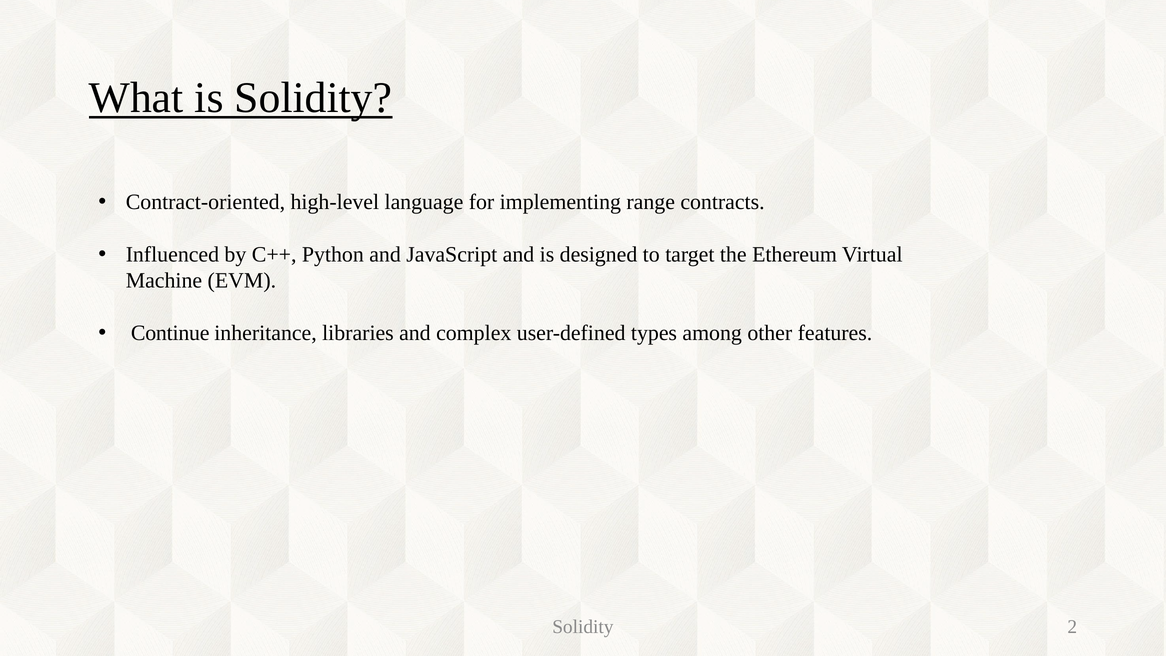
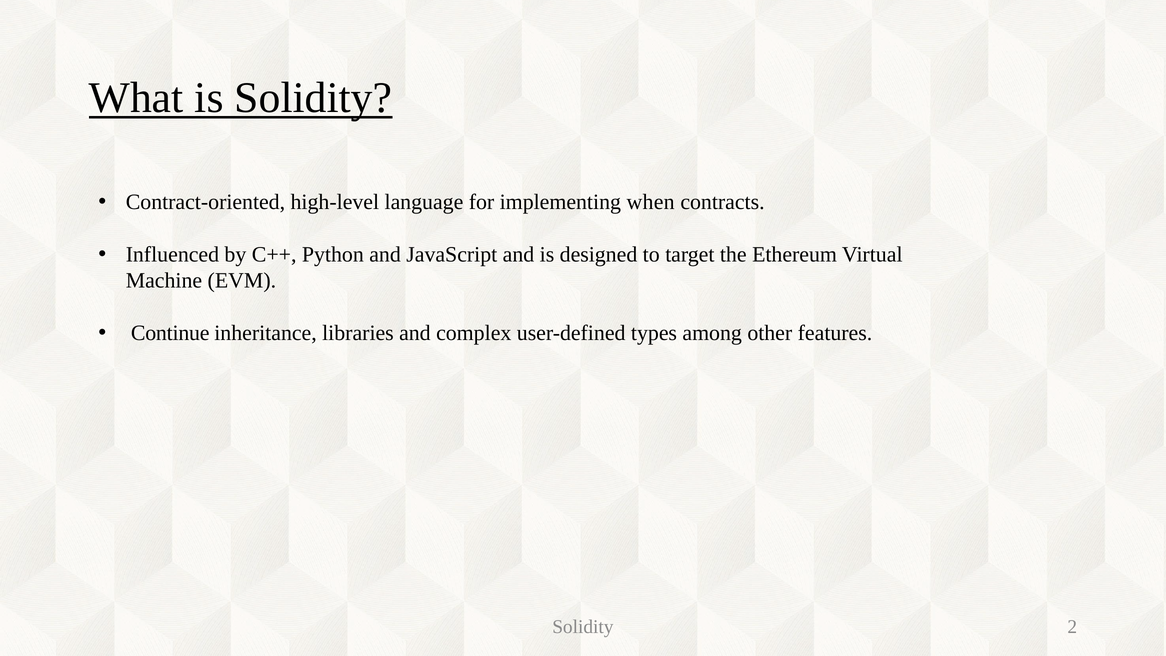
range: range -> when
